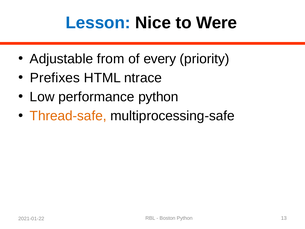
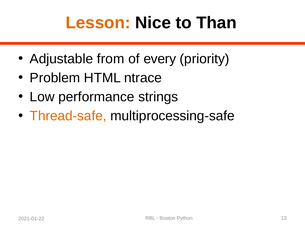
Lesson colour: blue -> orange
Were: Were -> Than
Prefixes: Prefixes -> Problem
performance python: python -> strings
